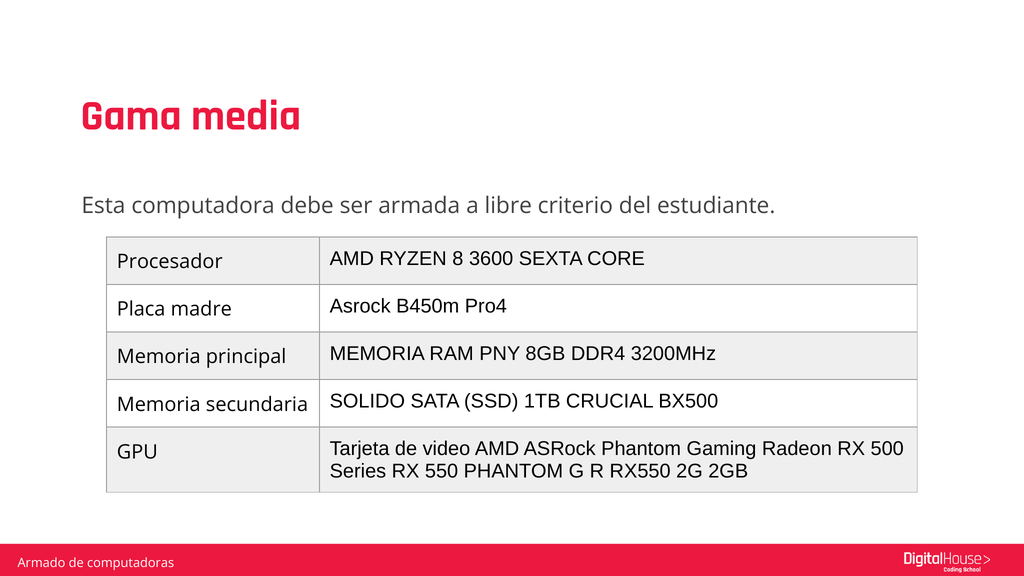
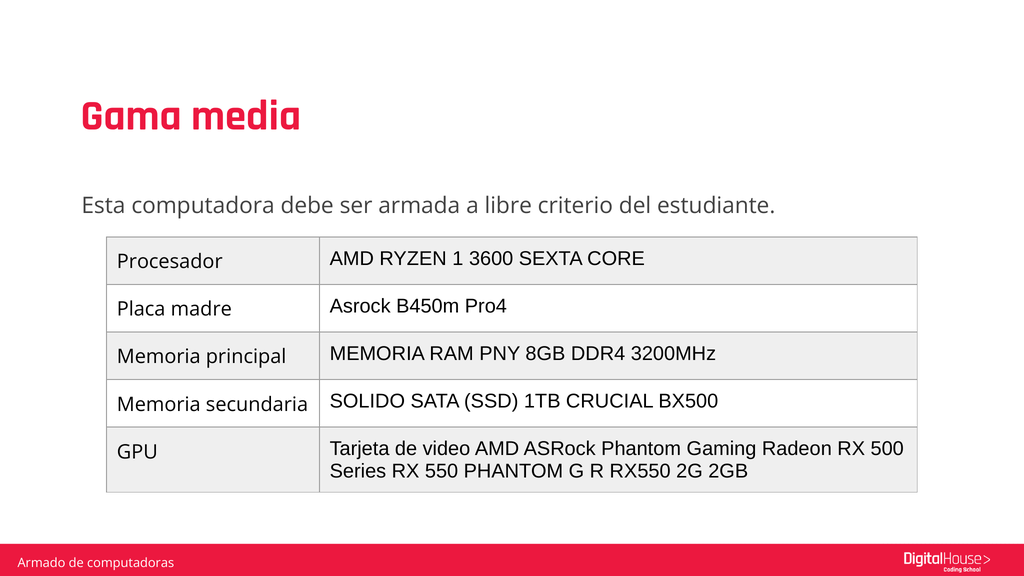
8: 8 -> 1
